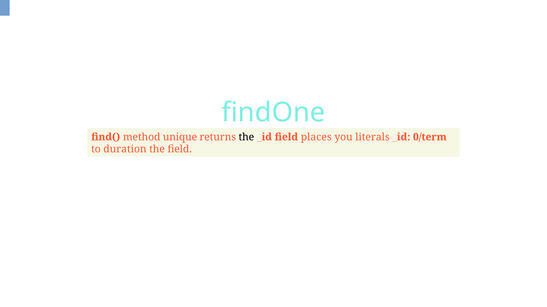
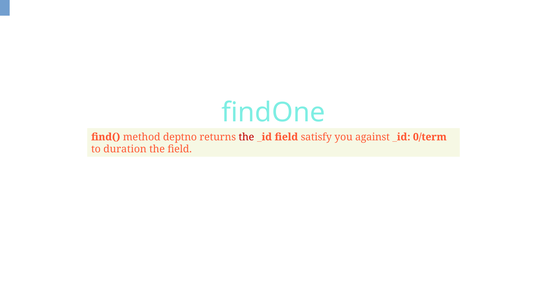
unique: unique -> deptno
the at (246, 137) colour: black -> red
places: places -> satisfy
literals: literals -> against
